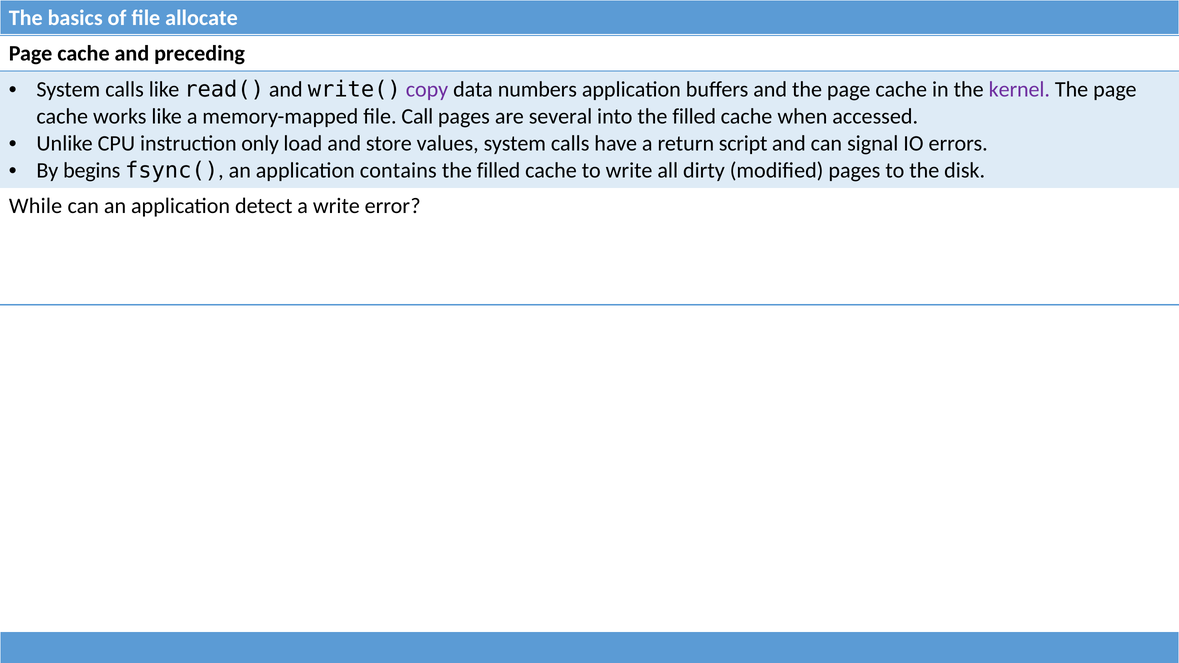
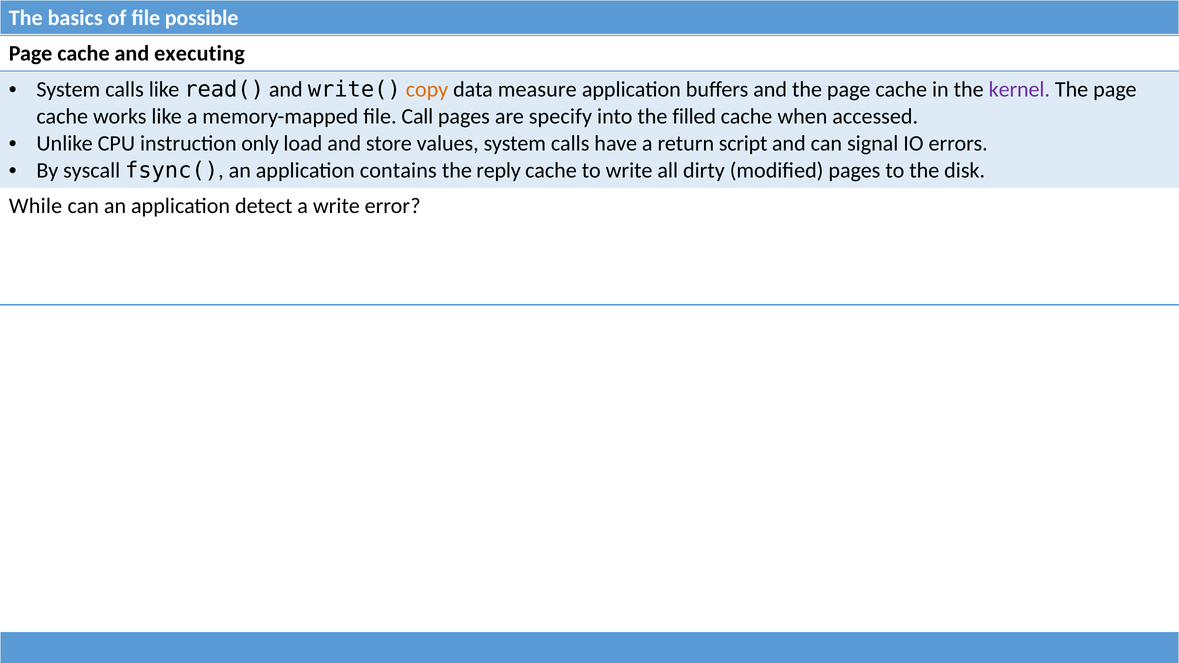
allocate: allocate -> possible
preceding: preceding -> executing
copy colour: purple -> orange
numbers: numbers -> measure
several: several -> specify
begins: begins -> syscall
filled at (499, 170): filled -> reply
